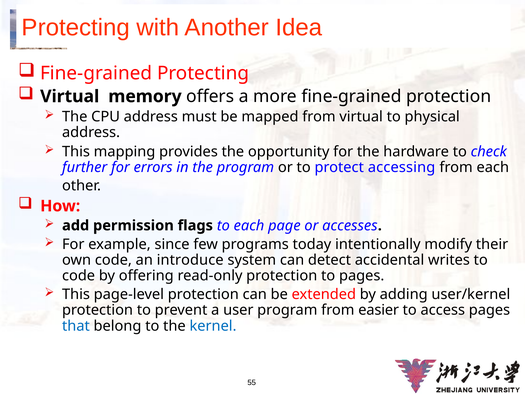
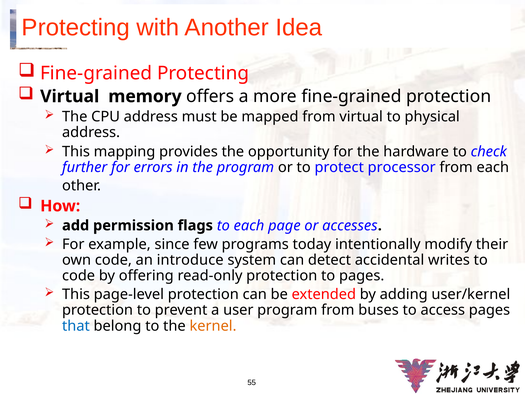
accessing: accessing -> processor
easier: easier -> buses
kernel colour: blue -> orange
